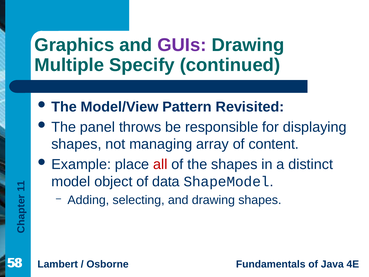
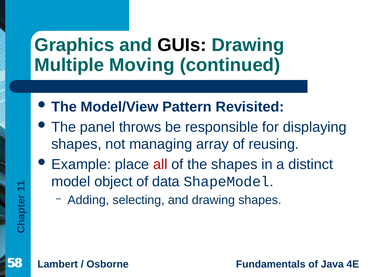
GUIs colour: purple -> black
Specify: Specify -> Moving
content: content -> reusing
